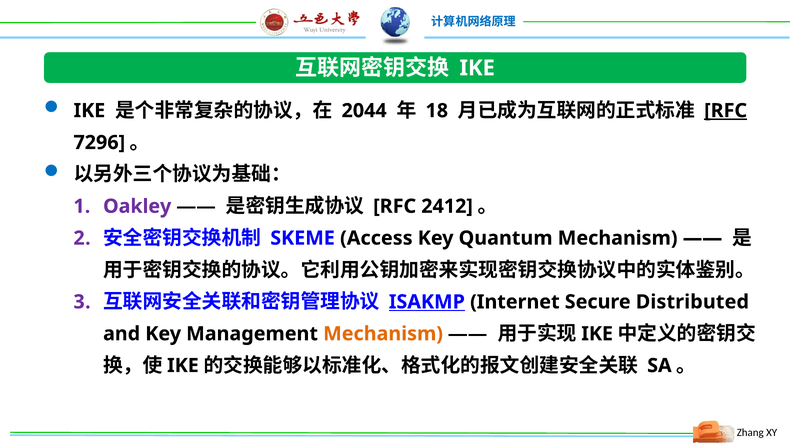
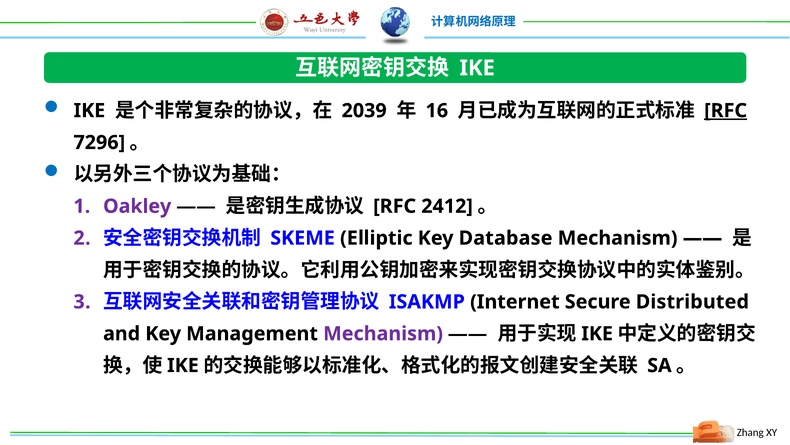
2044: 2044 -> 2039
18: 18 -> 16
Access: Access -> Elliptic
Quantum: Quantum -> Database
ISAKMP underline: present -> none
Mechanism at (383, 333) colour: orange -> purple
